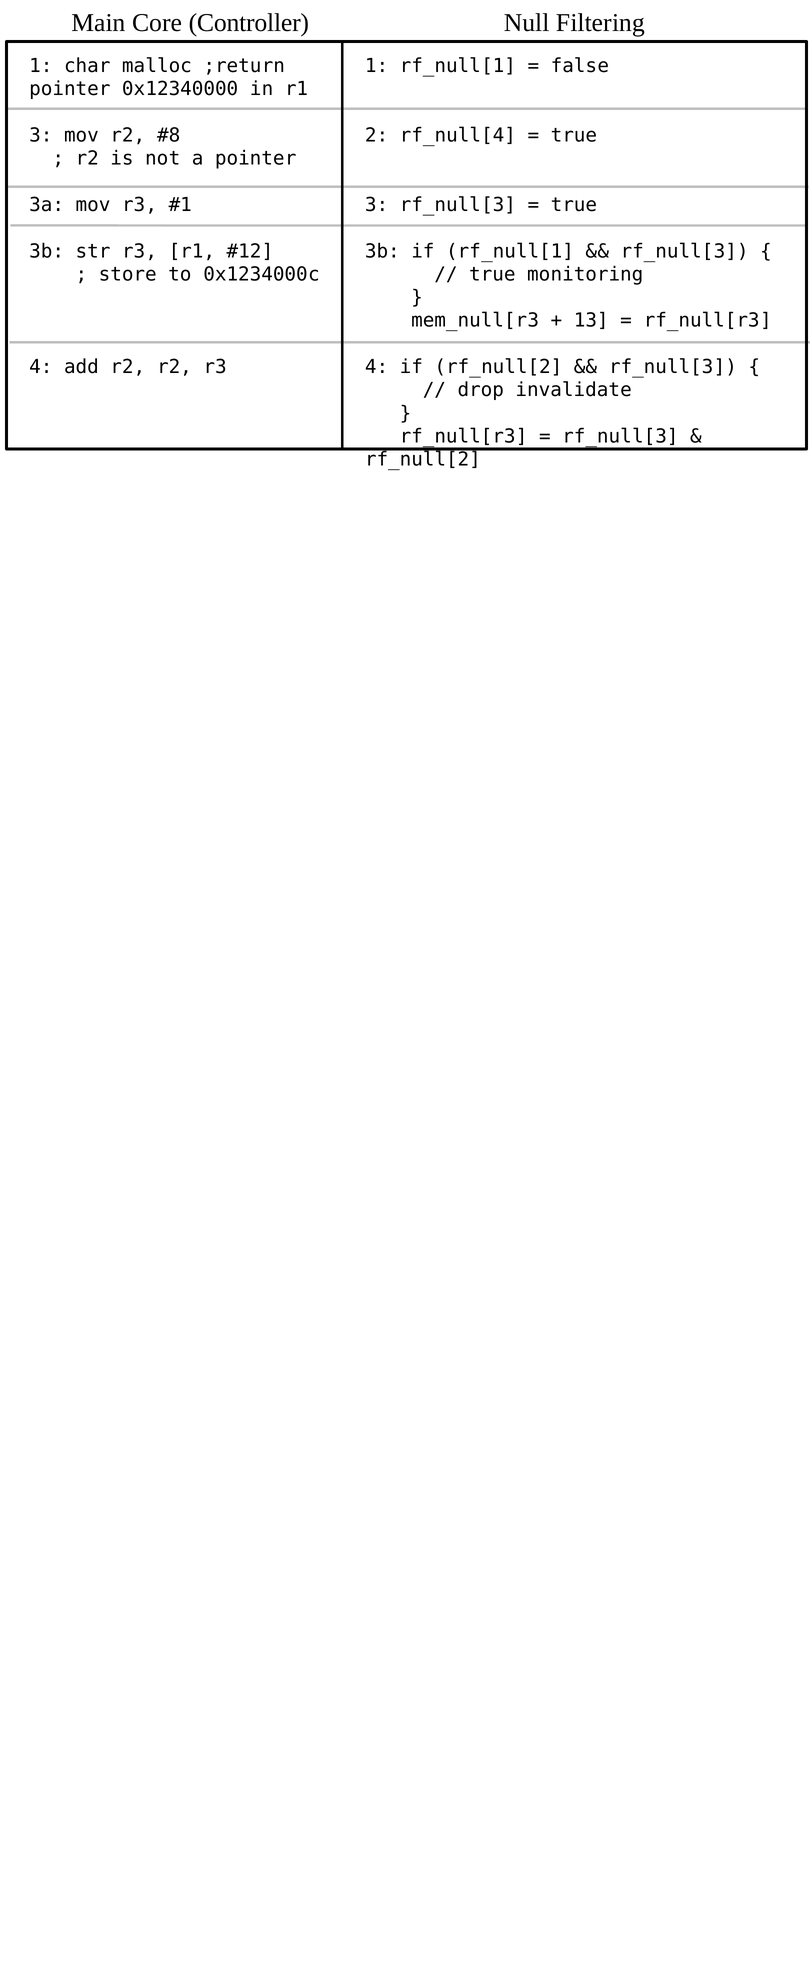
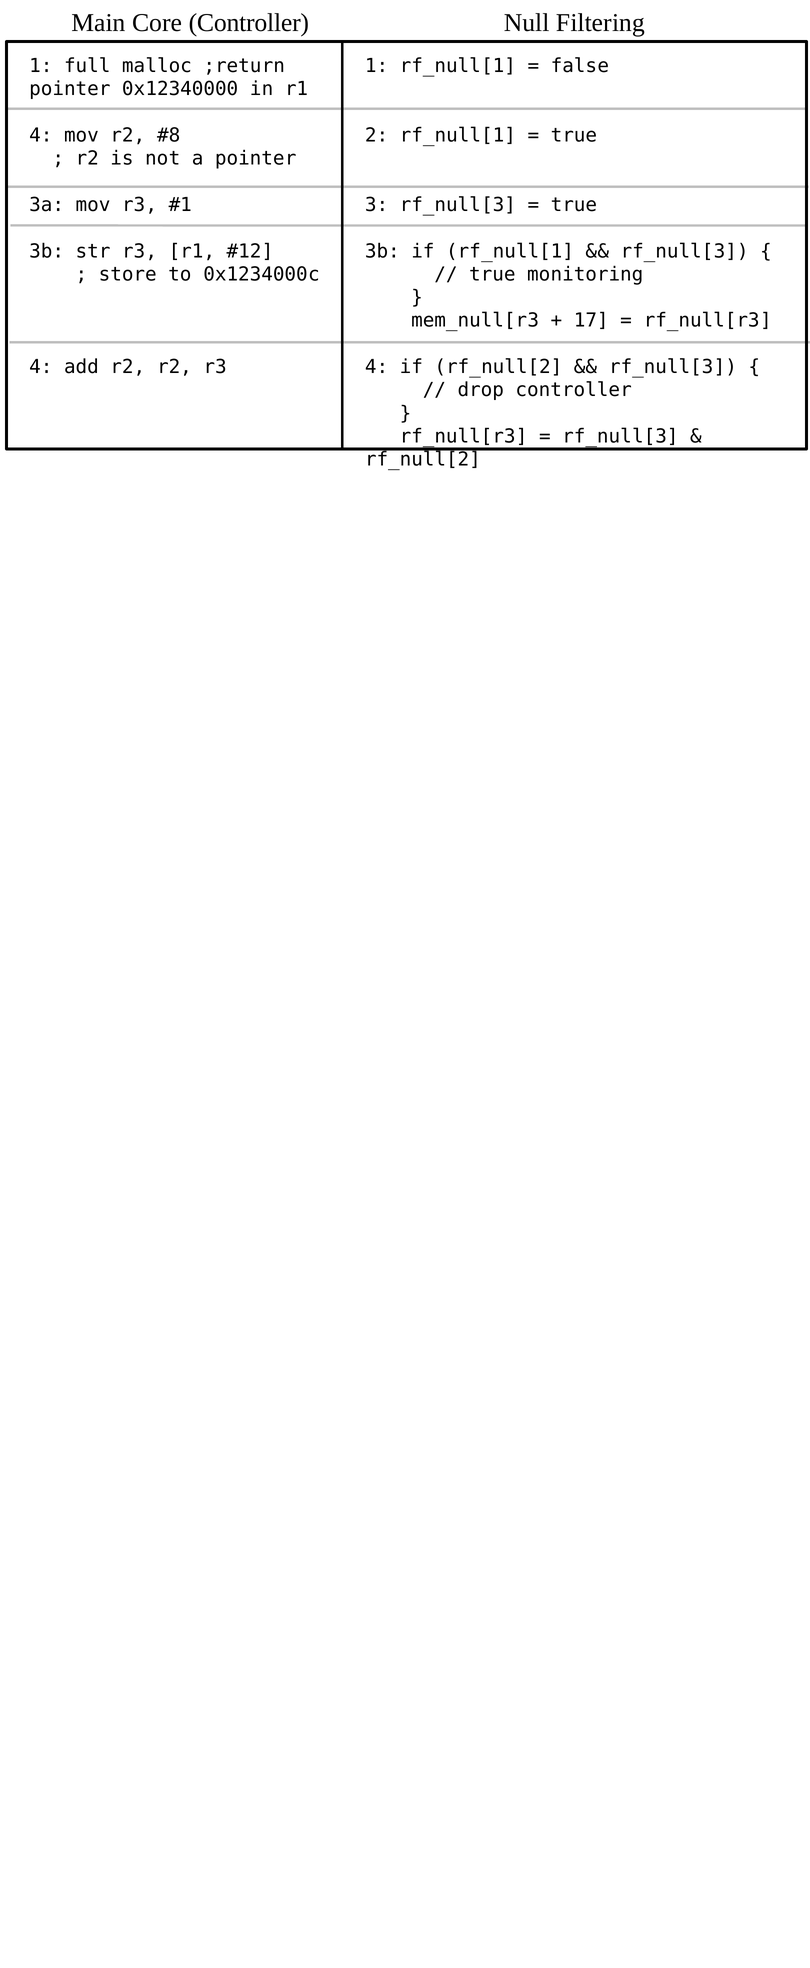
char: char -> full
3 at (41, 135): 3 -> 4
2 rf_null[4: rf_null[4 -> rf_null[1
13: 13 -> 17
drop invalidate: invalidate -> controller
